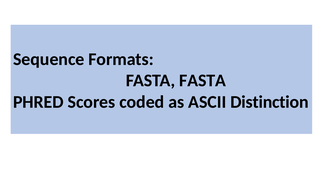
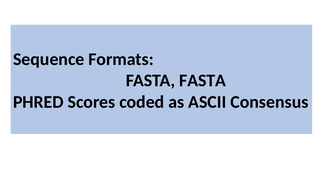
Distinction: Distinction -> Consensus
